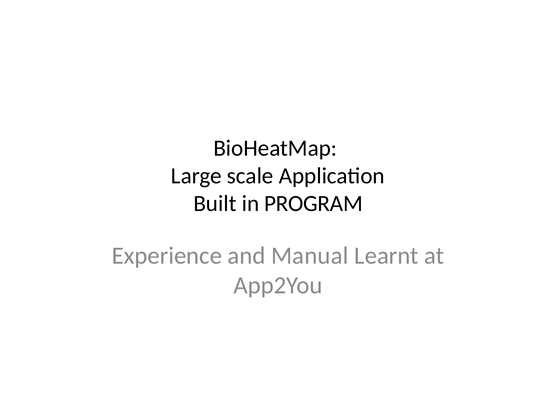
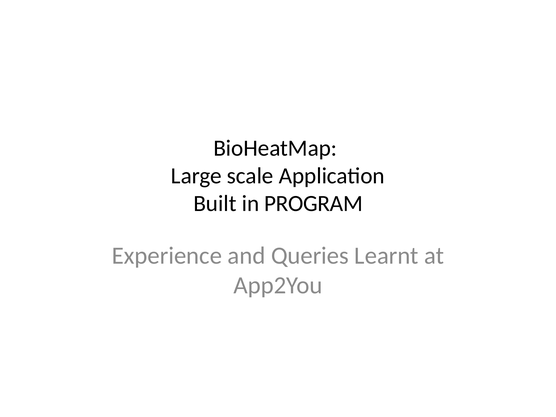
Manual: Manual -> Queries
